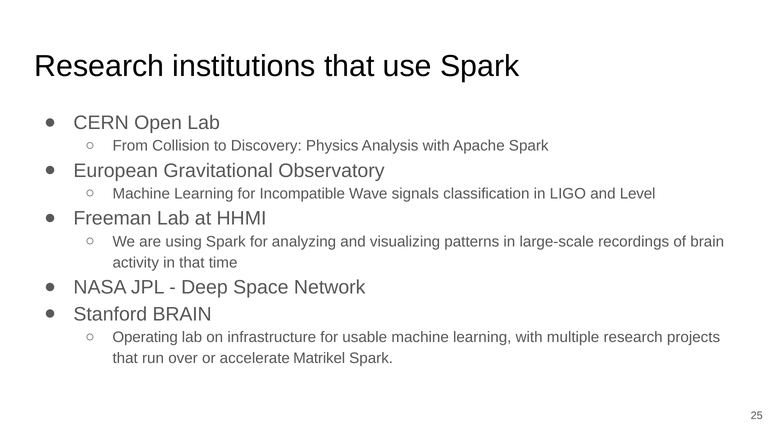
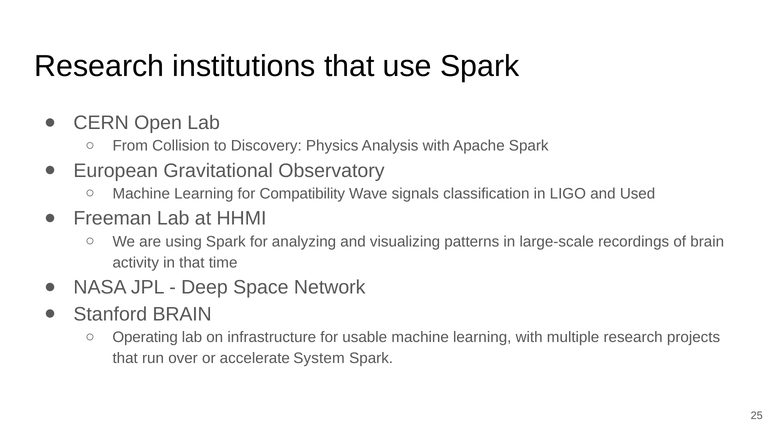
Incompatible: Incompatible -> Compatibility
Level: Level -> Used
Matrikel: Matrikel -> System
